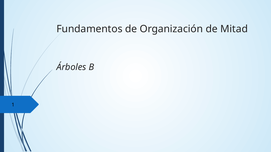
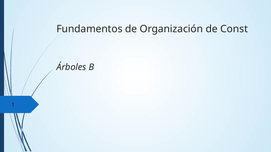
Mitad: Mitad -> Const
